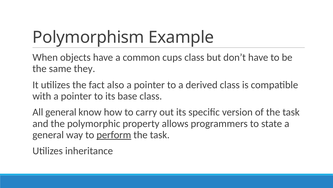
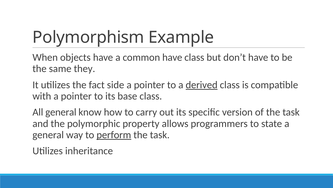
common cups: cups -> have
also: also -> side
derived underline: none -> present
